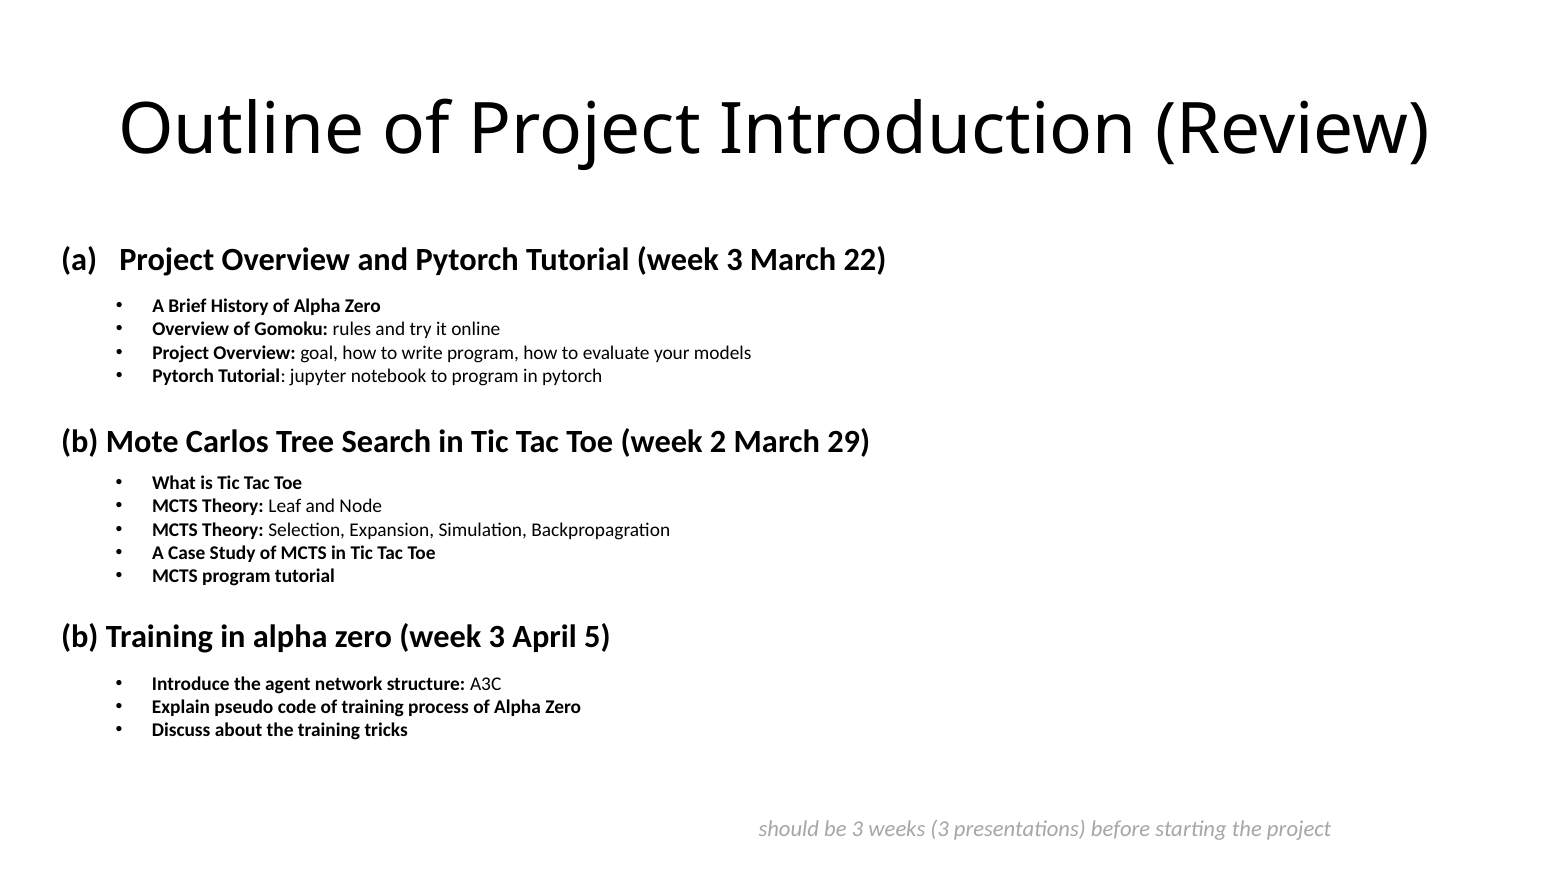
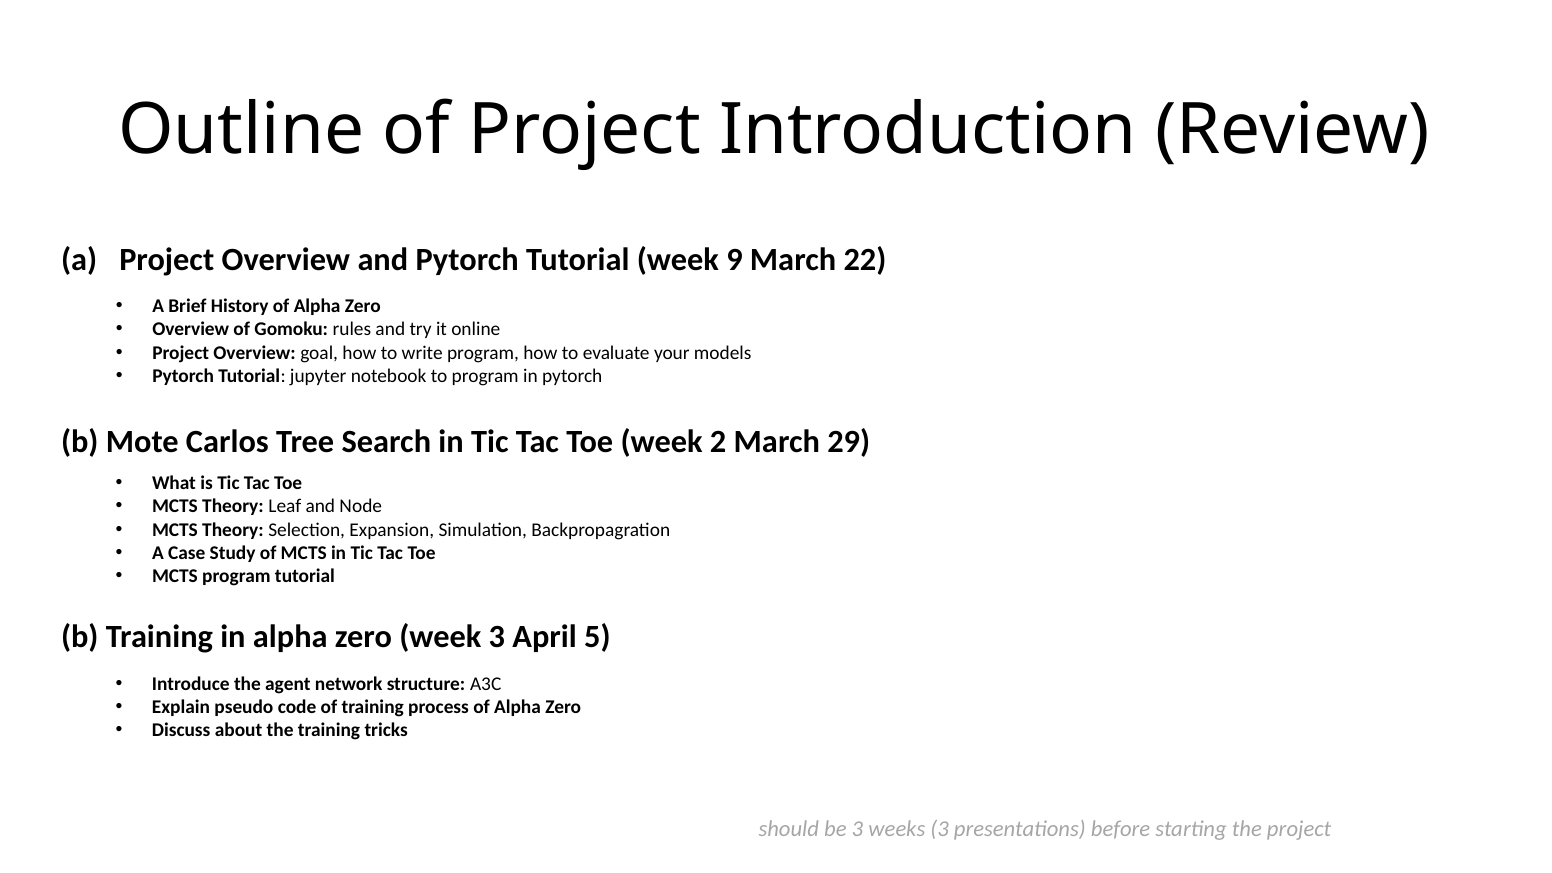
Tutorial week 3: 3 -> 9
